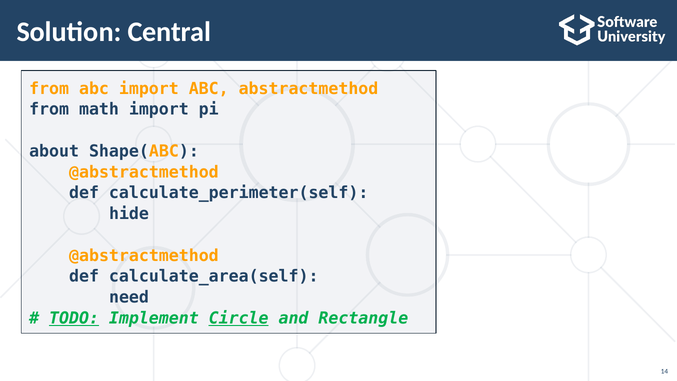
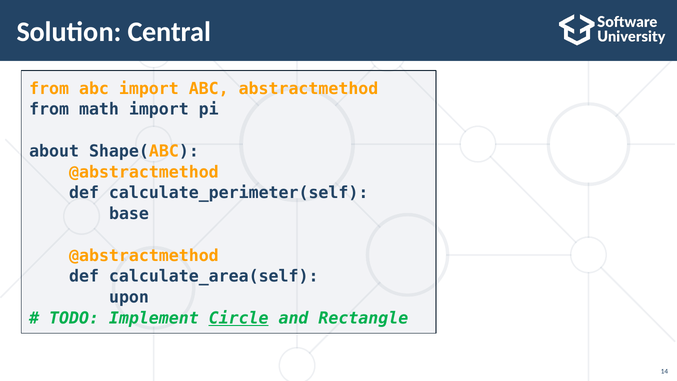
hide: hide -> base
need: need -> upon
TODO underline: present -> none
